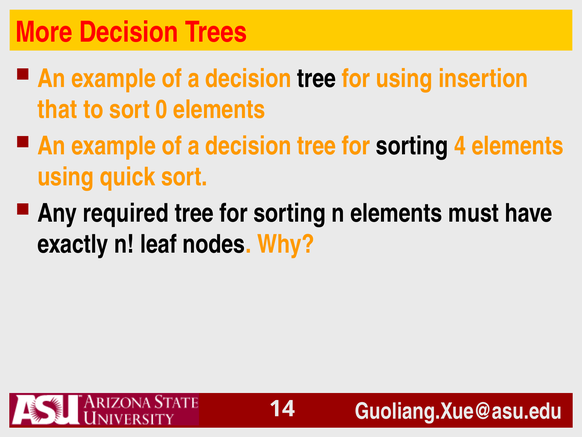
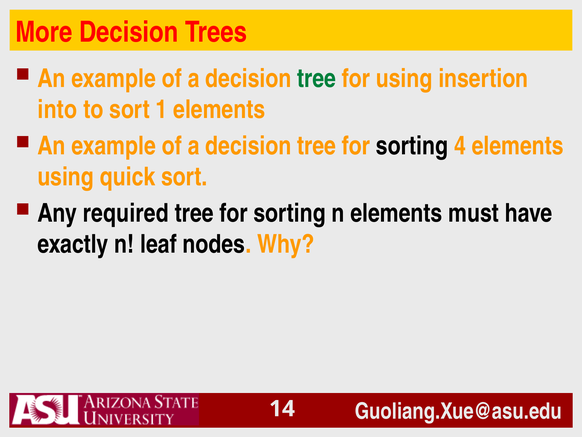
tree at (317, 78) colour: black -> green
that: that -> into
0: 0 -> 1
